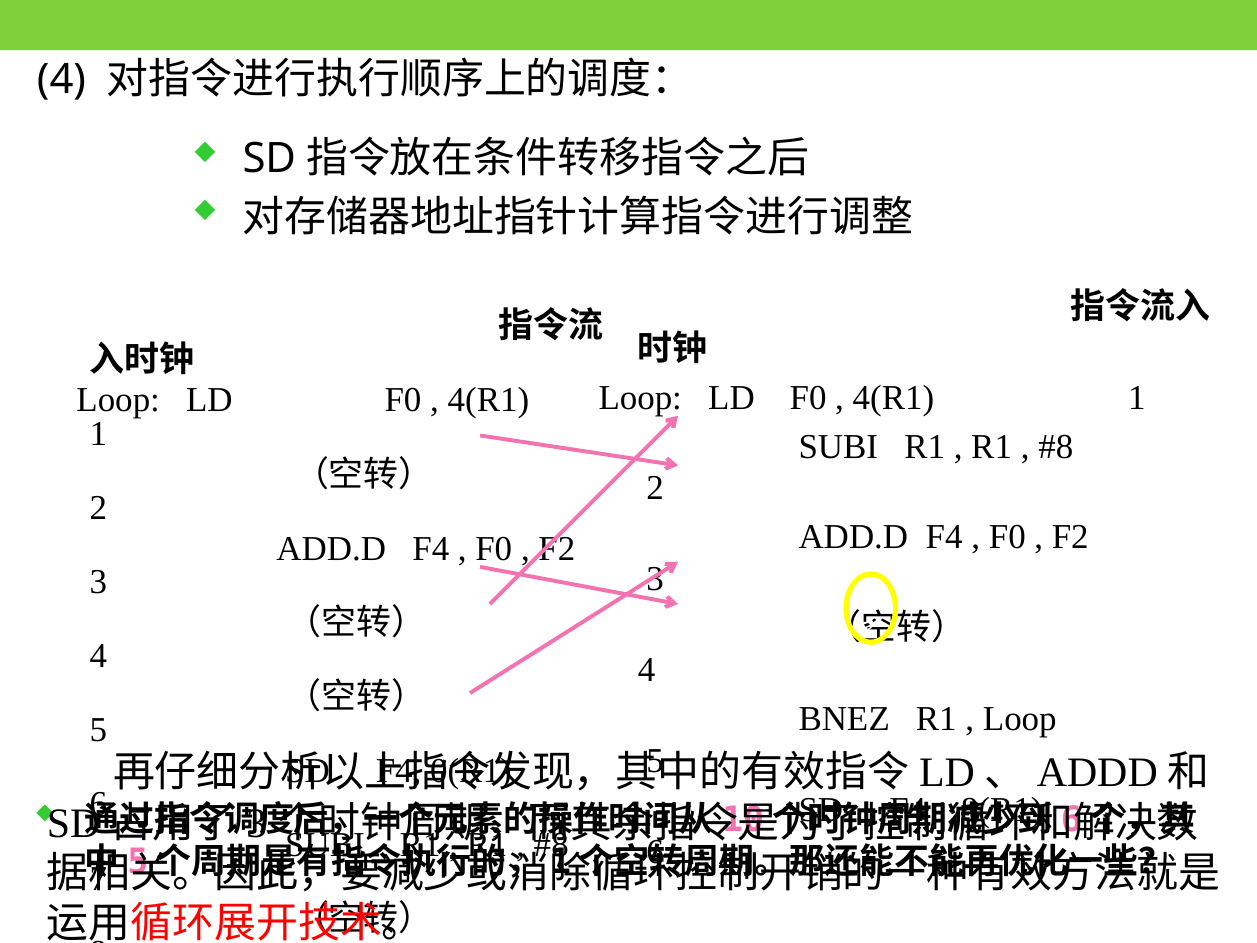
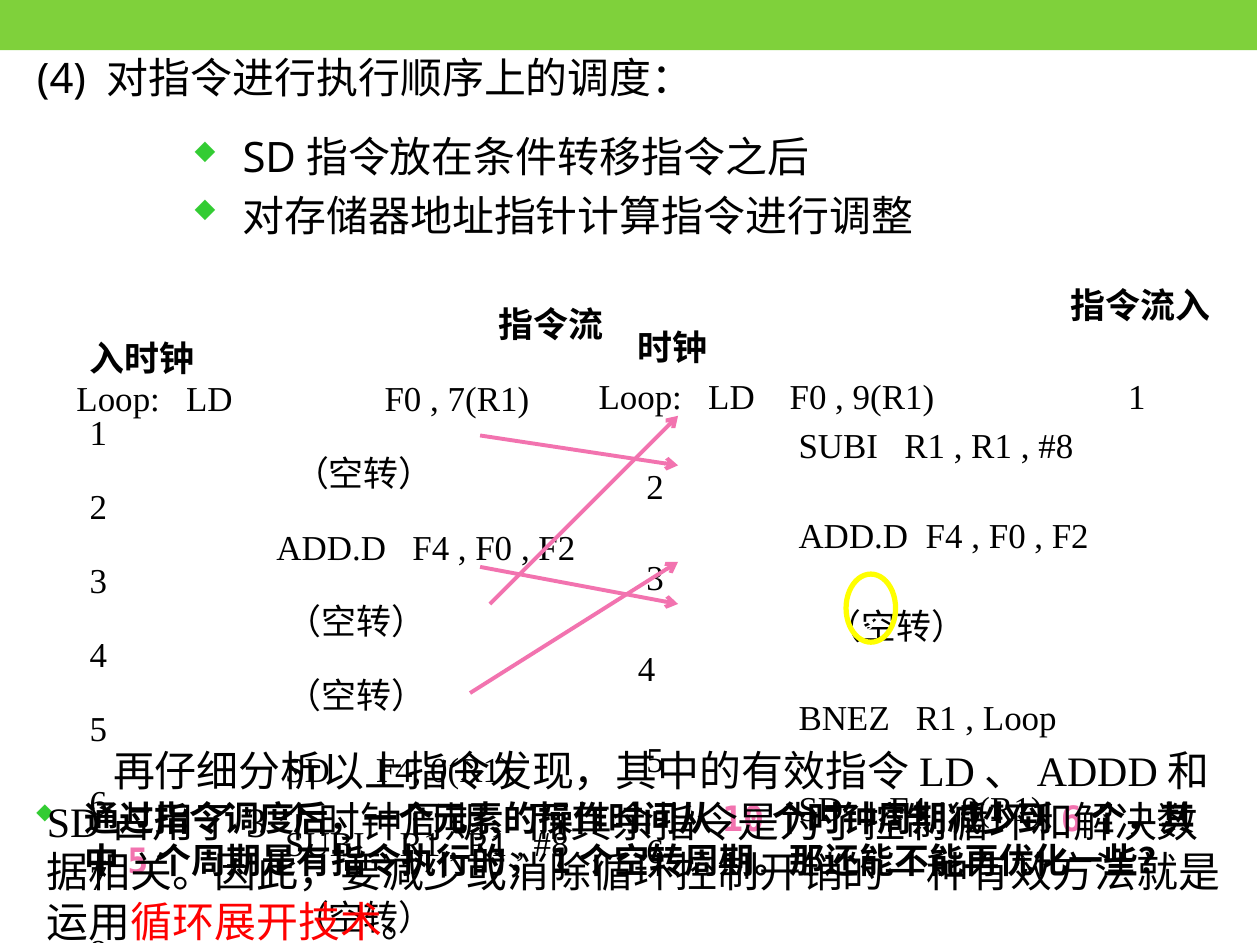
4(R1 at (893, 397): 4(R1 -> 9(R1
4(R1 at (488, 400): 4(R1 -> 7(R1
